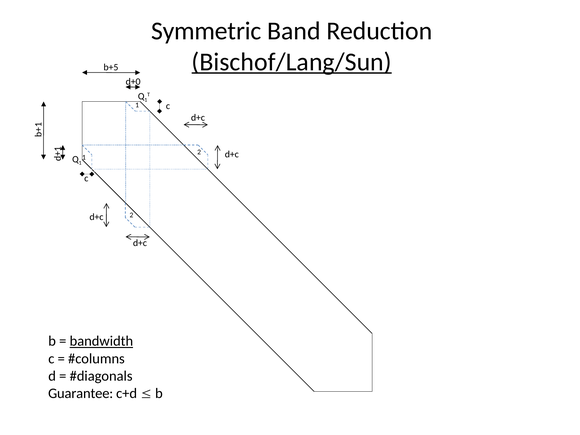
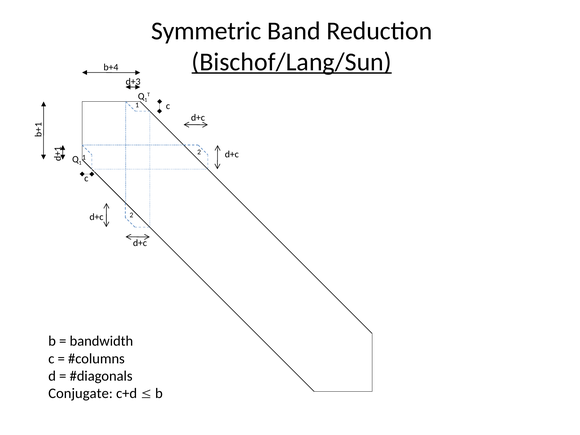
b+5: b+5 -> b+4
d+0: d+0 -> d+3
bandwidth underline: present -> none
Guarantee: Guarantee -> Conjugate
